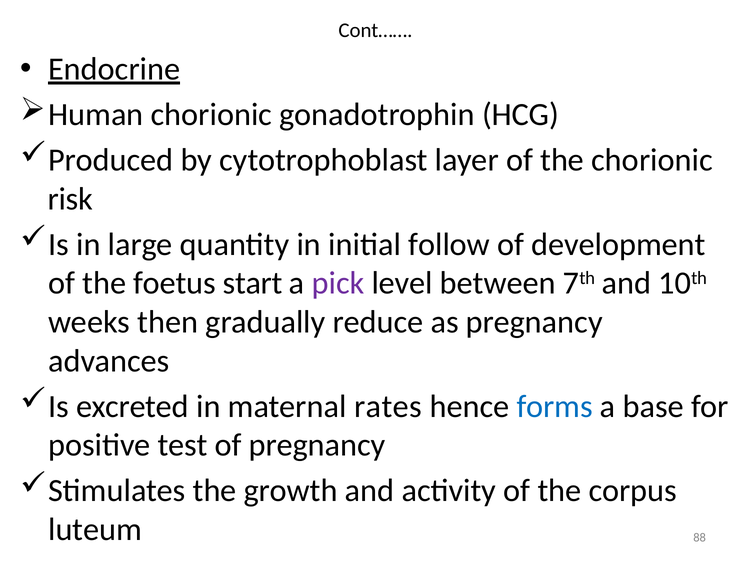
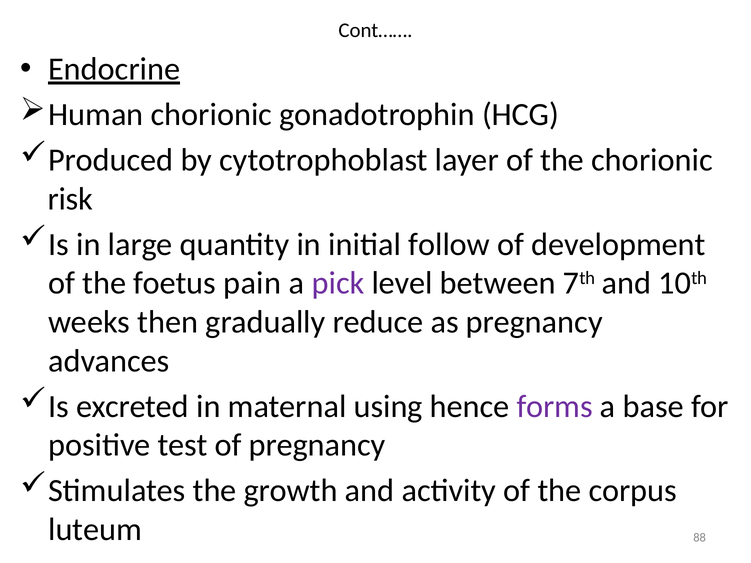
start: start -> pain
rates: rates -> using
forms colour: blue -> purple
